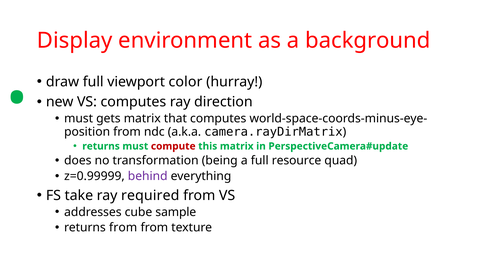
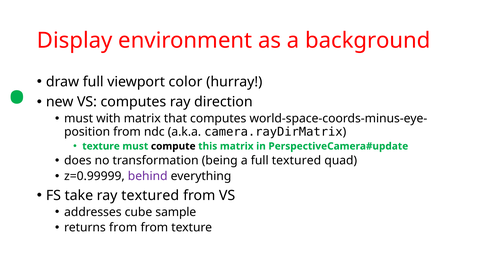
gets: gets -> with
returns at (101, 146): returns -> texture
compute colour: red -> black
full resource: resource -> textured
ray required: required -> textured
